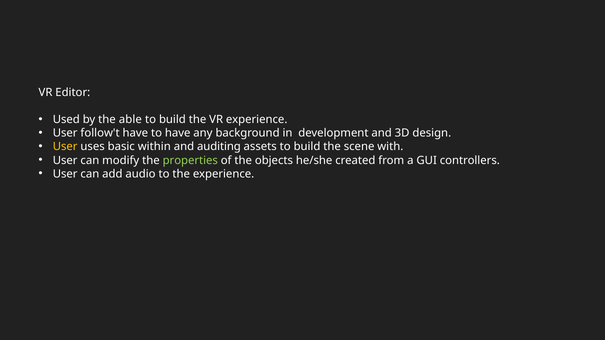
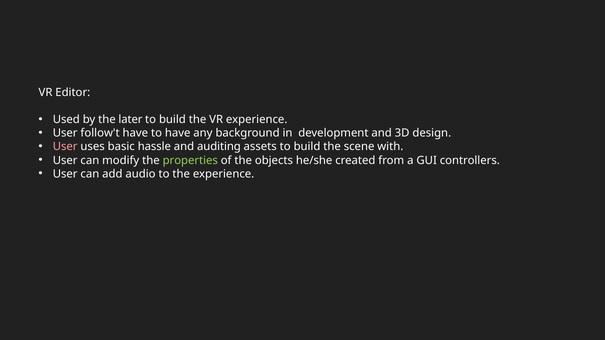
able: able -> later
User at (65, 147) colour: yellow -> pink
within: within -> hassle
